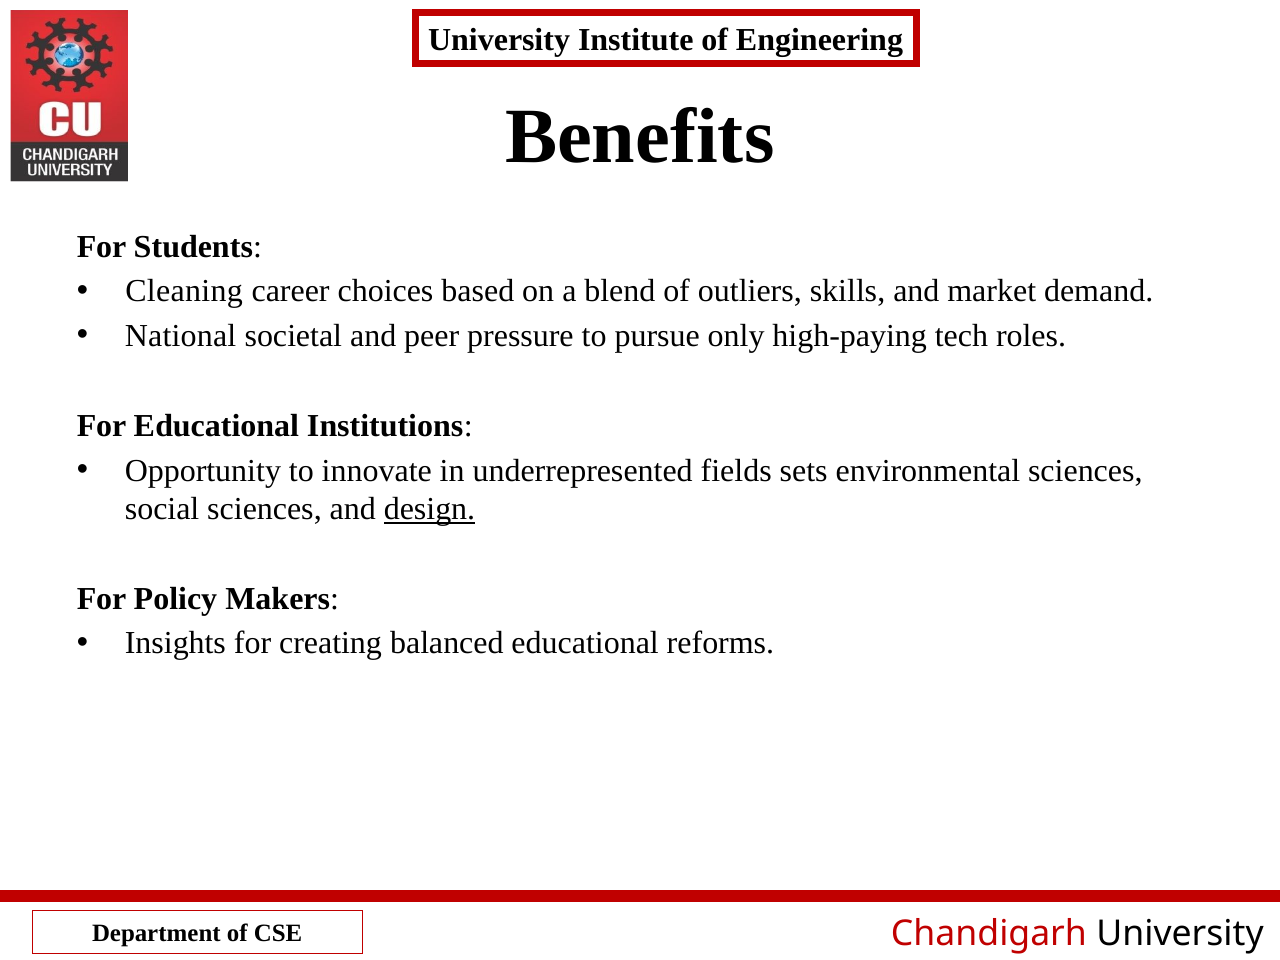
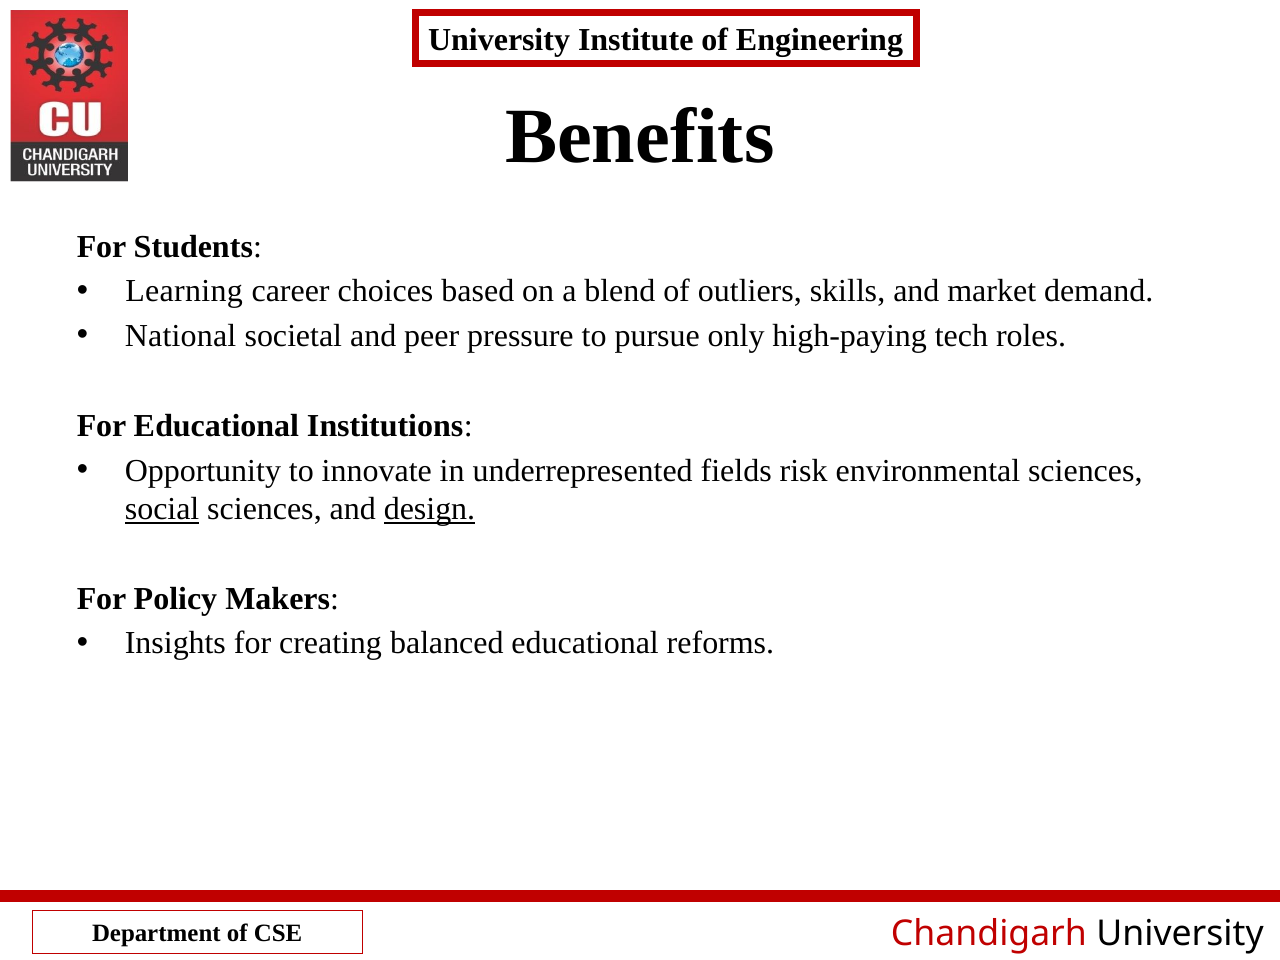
Cleaning: Cleaning -> Learning
sets: sets -> risk
social underline: none -> present
